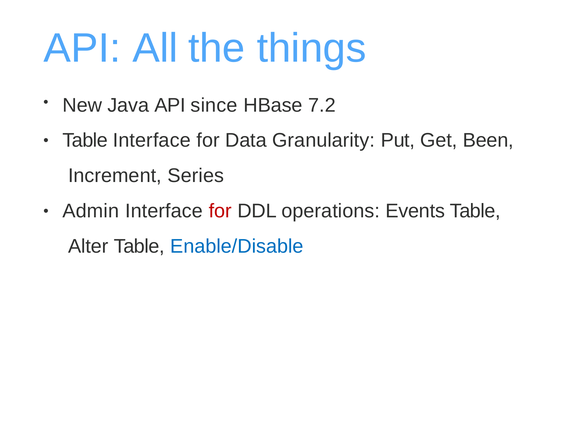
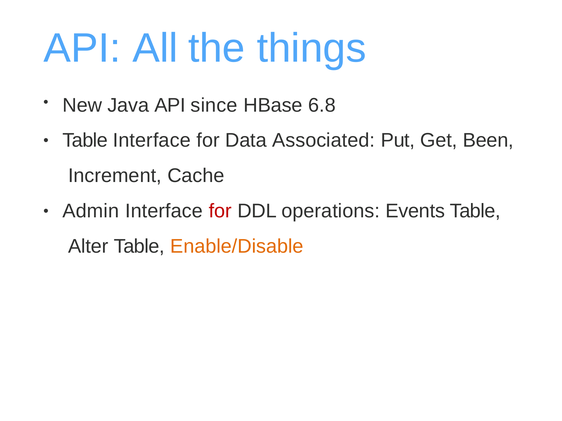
7.2: 7.2 -> 6.8
Granularity: Granularity -> Associated
Series: Series -> Cache
Enable/Disable colour: blue -> orange
